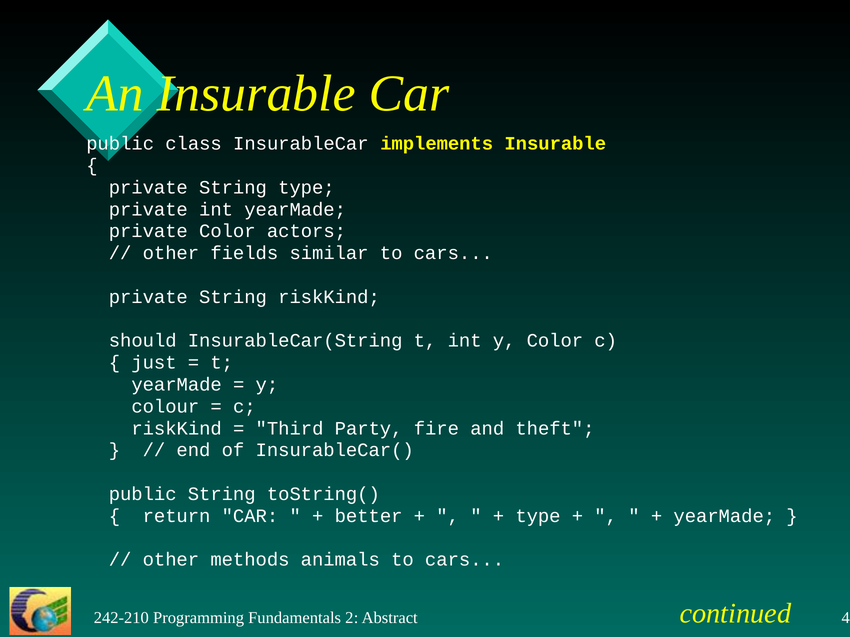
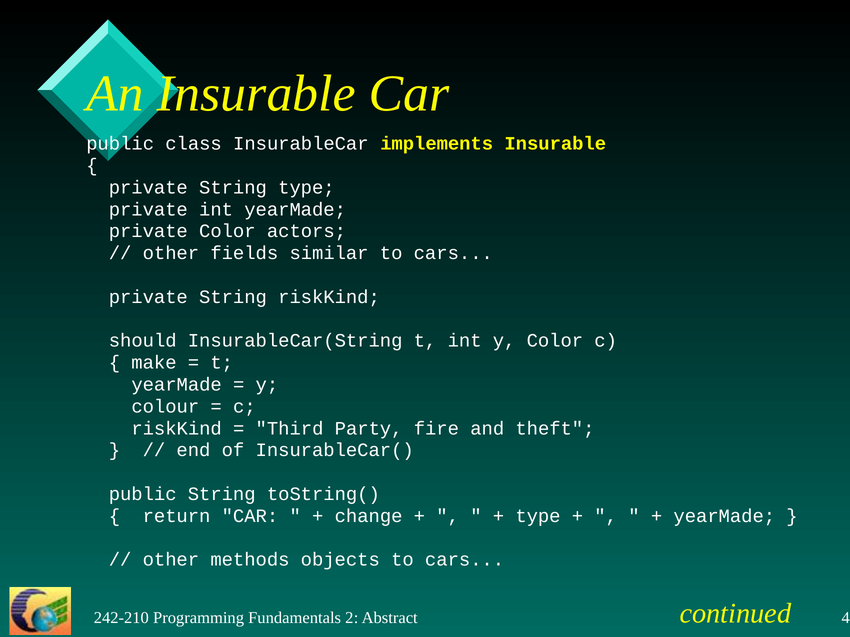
just: just -> make
better: better -> change
animals: animals -> objects
